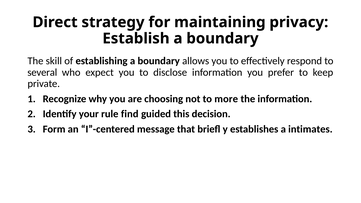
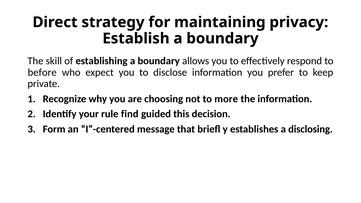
several: several -> before
intimates: intimates -> disclosing
